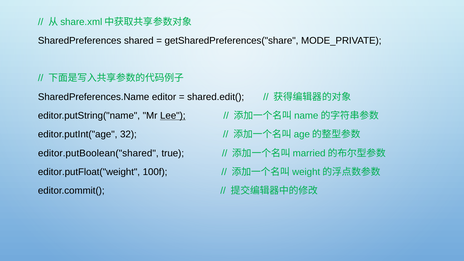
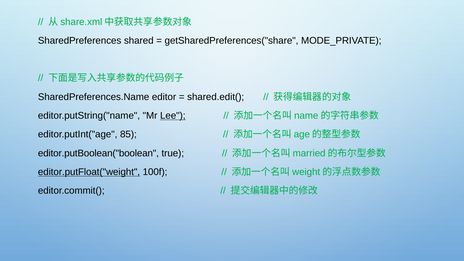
32: 32 -> 85
editor.putBoolean("shared: editor.putBoolean("shared -> editor.putBoolean("boolean
editor.putFloat("weight underline: none -> present
